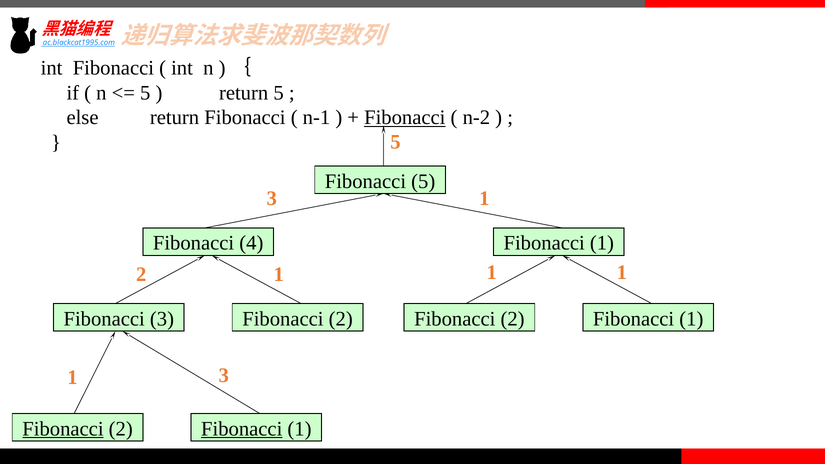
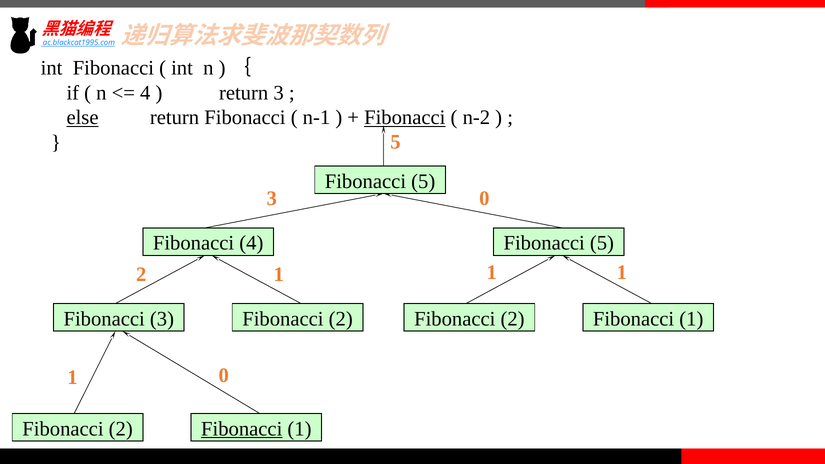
5 at (145, 93): 5 -> 4
return 5: 5 -> 3
else underline: none -> present
1 at (484, 199): 1 -> 0
4 Fibonacci 1: 1 -> 5
1 3: 3 -> 0
Fibonacci at (63, 429) underline: present -> none
